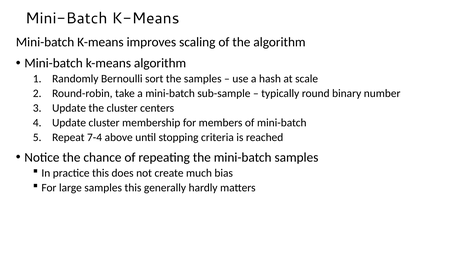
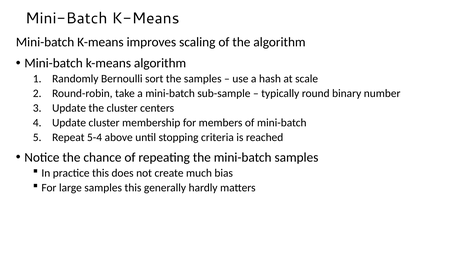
7-4: 7-4 -> 5-4
